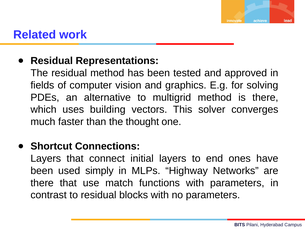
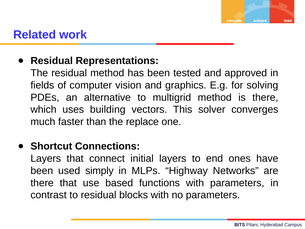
thought: thought -> replace
match: match -> based
